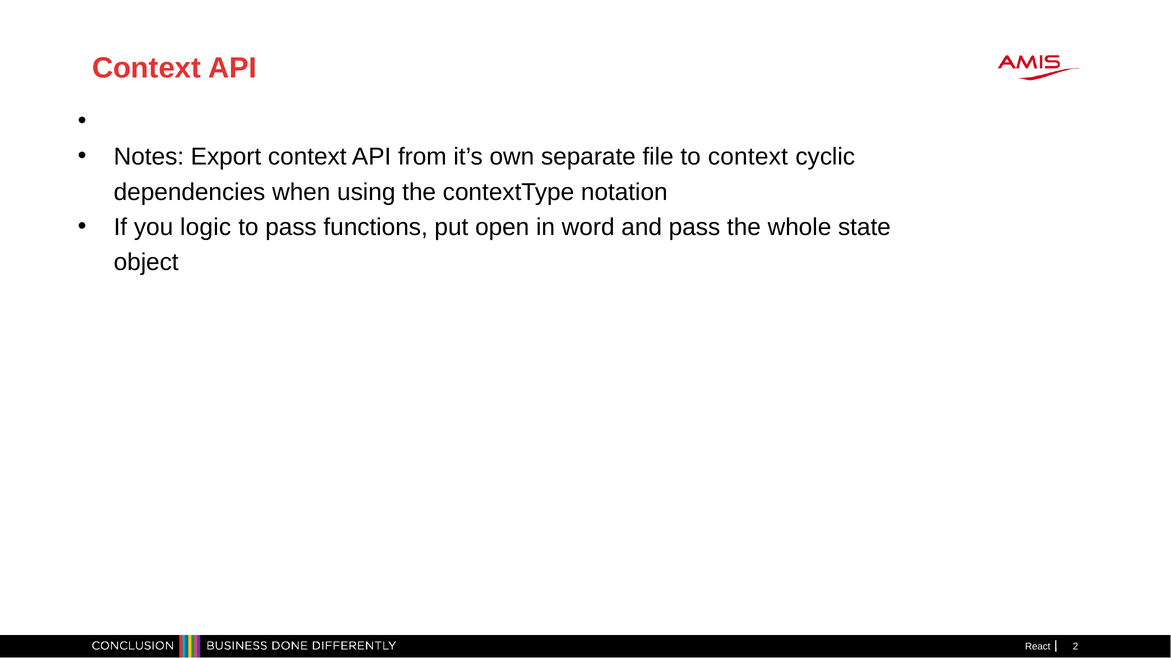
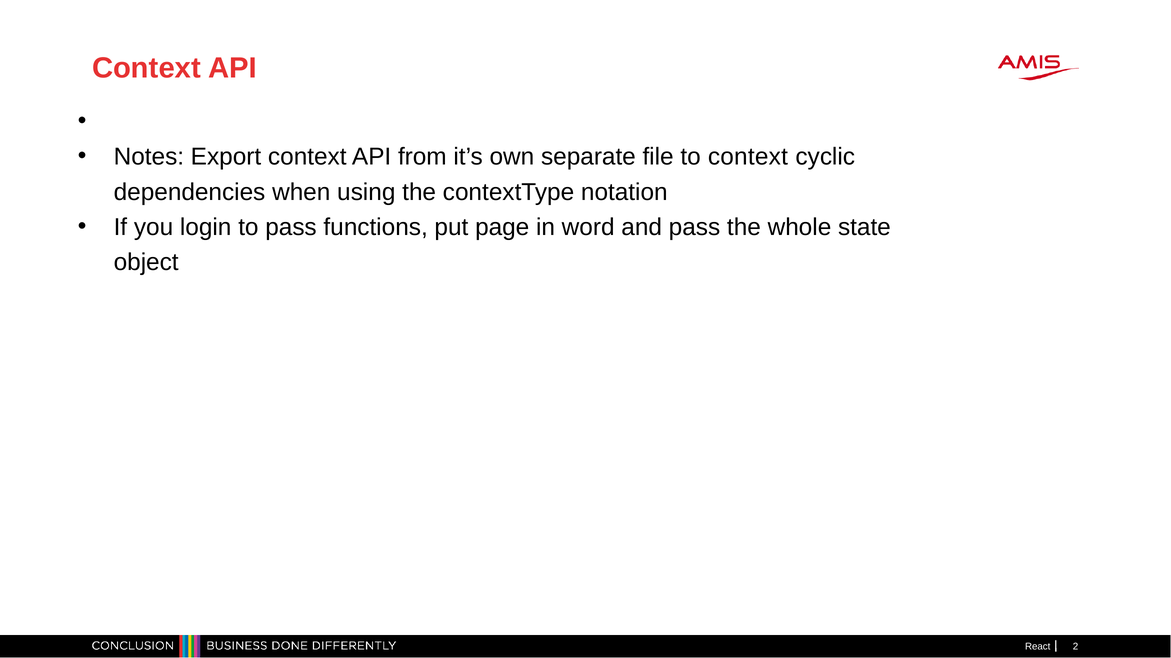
logic: logic -> login
open: open -> page
